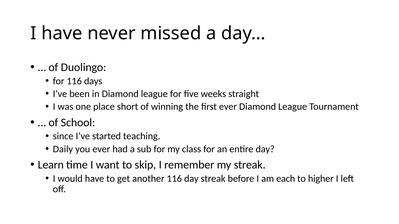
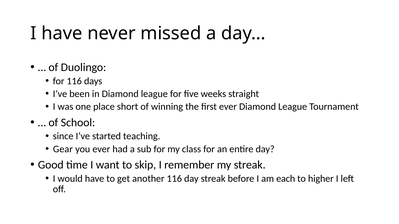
Daily: Daily -> Gear
Learn: Learn -> Good
